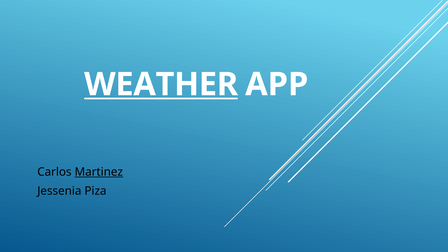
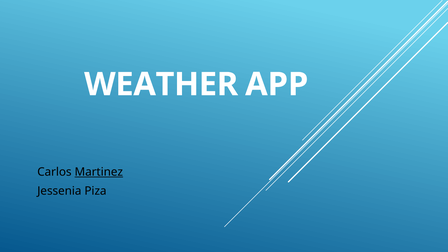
WEATHER underline: present -> none
